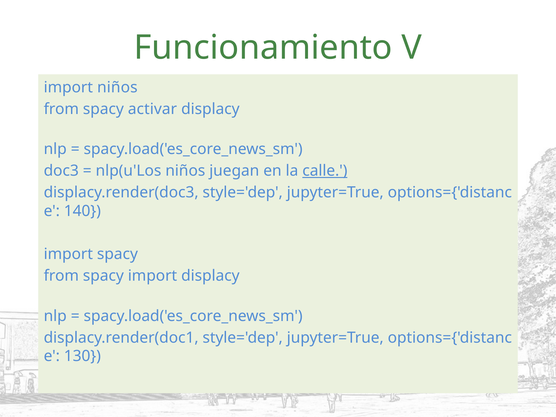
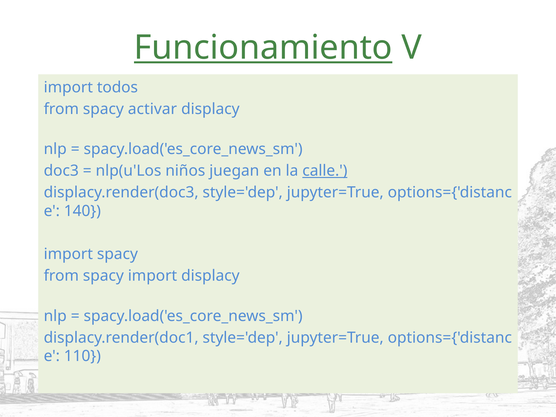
Funcionamiento underline: none -> present
import niños: niños -> todos
130: 130 -> 110
